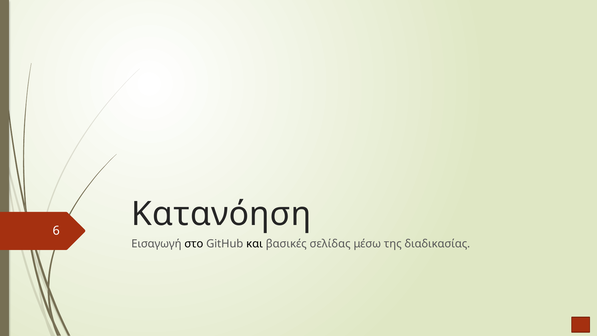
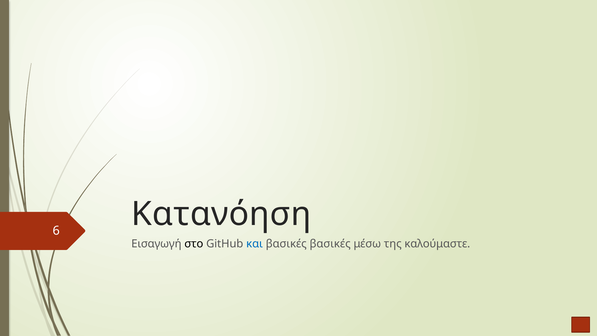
και colour: black -> blue
βασικές σελίδας: σελίδας -> βασικές
διαδικασίας: διαδικασίας -> καλούμαστε
